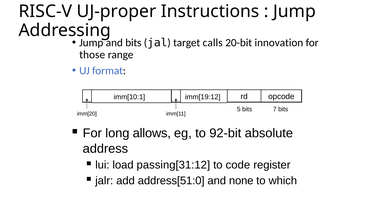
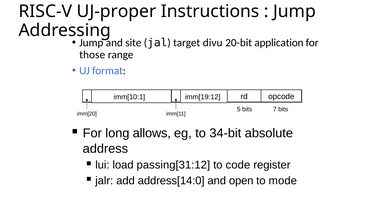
and bits: bits -> site
calls: calls -> divu
innovation: innovation -> application
92-bit: 92-bit -> 34-bit
address[51:0: address[51:0 -> address[14:0
none: none -> open
which: which -> mode
